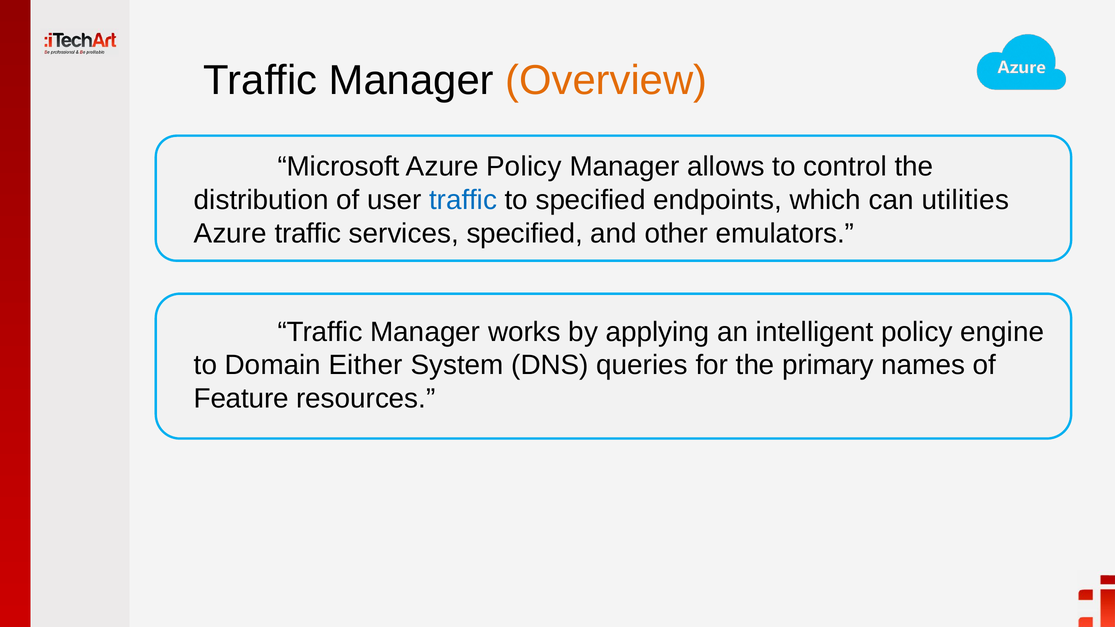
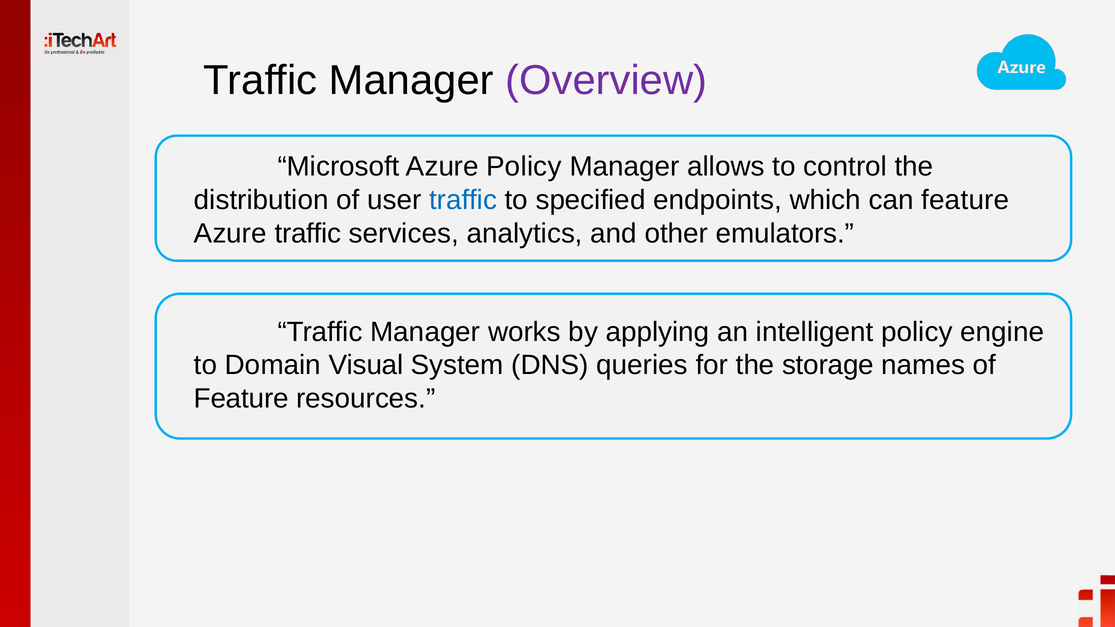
Overview colour: orange -> purple
can utilities: utilities -> feature
services specified: specified -> analytics
Either: Either -> Visual
primary: primary -> storage
